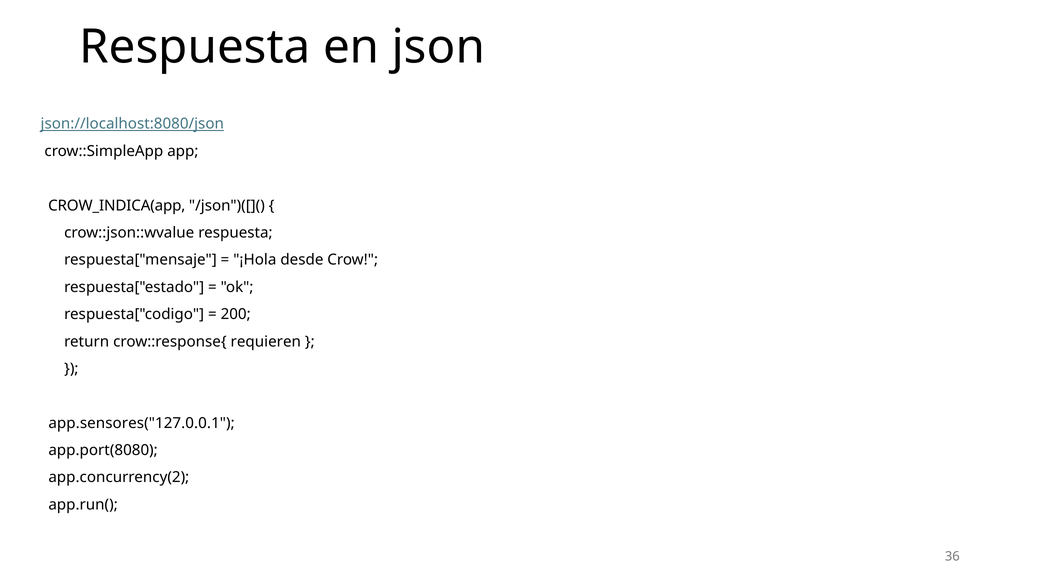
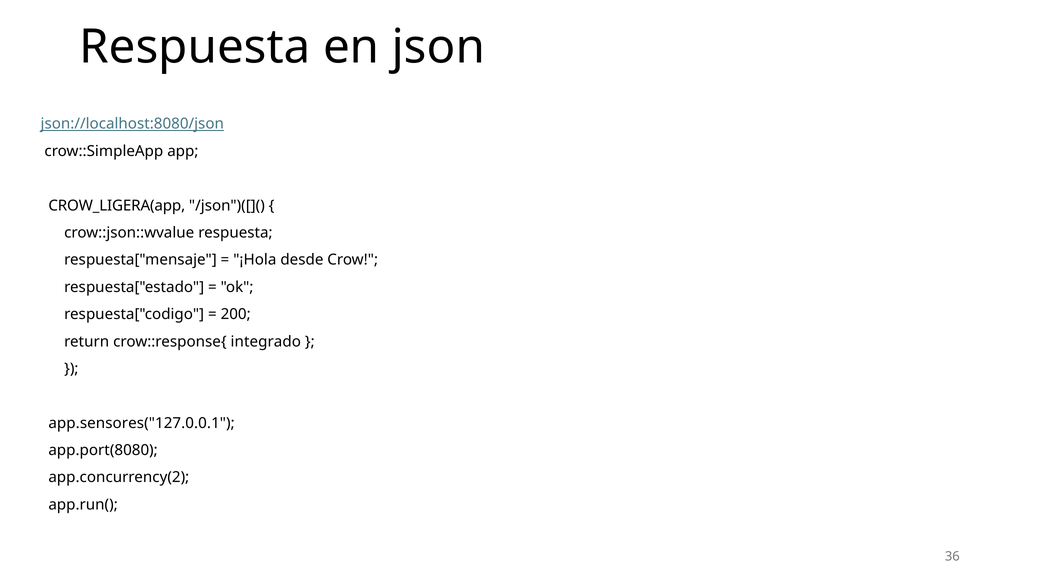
CROW_INDICA(app: CROW_INDICA(app -> CROW_LIGERA(app
requieren: requieren -> integrado
